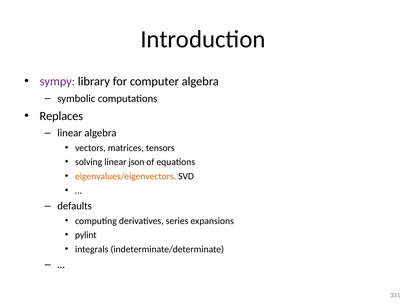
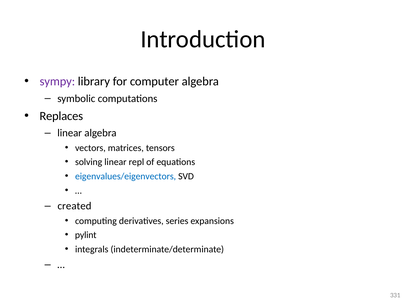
json: json -> repl
eigenvalues/eigenvectors colour: orange -> blue
defaults: defaults -> created
